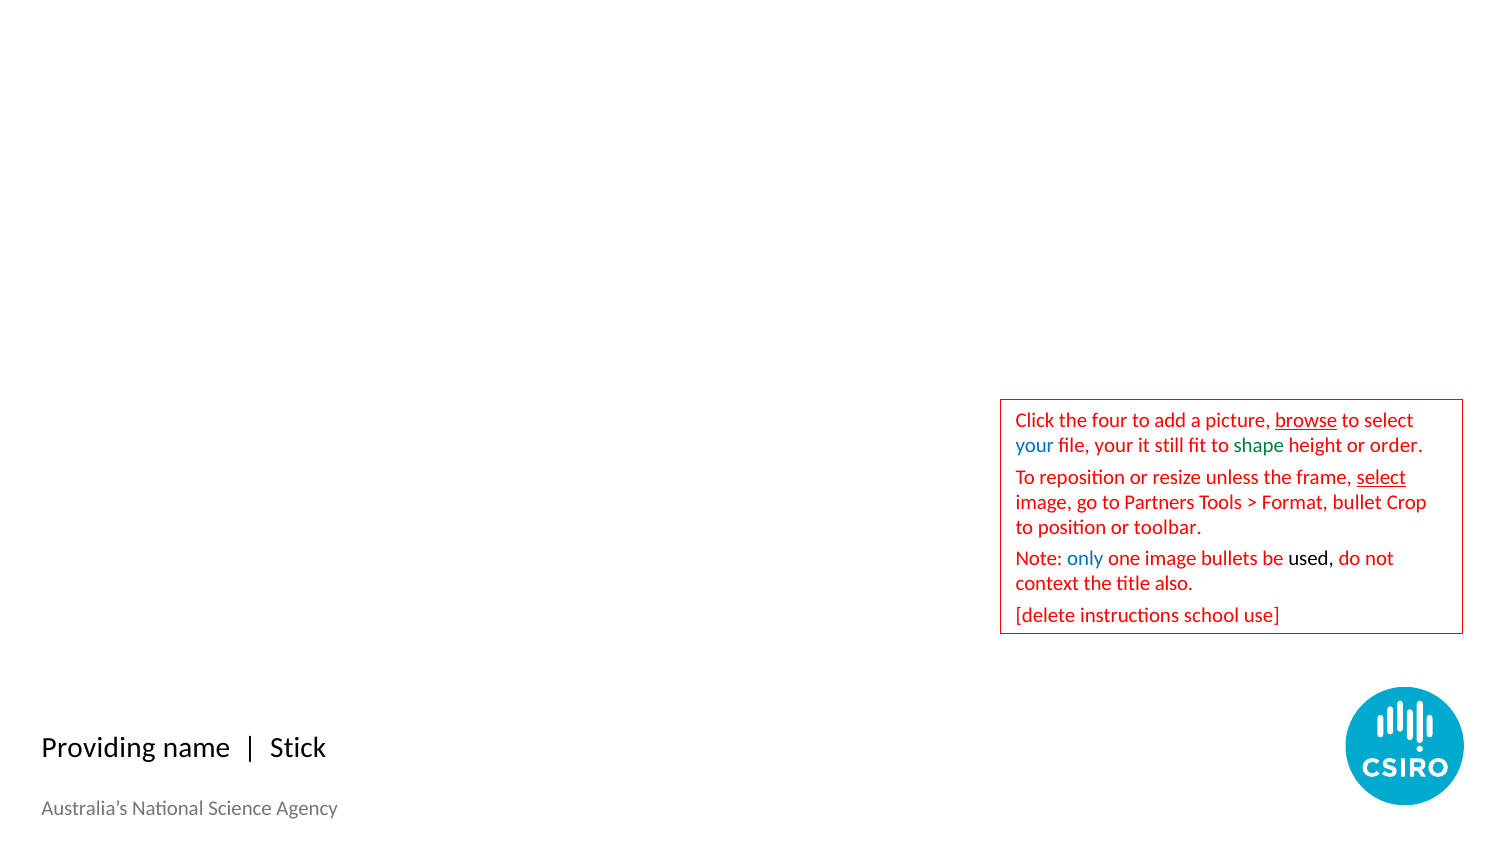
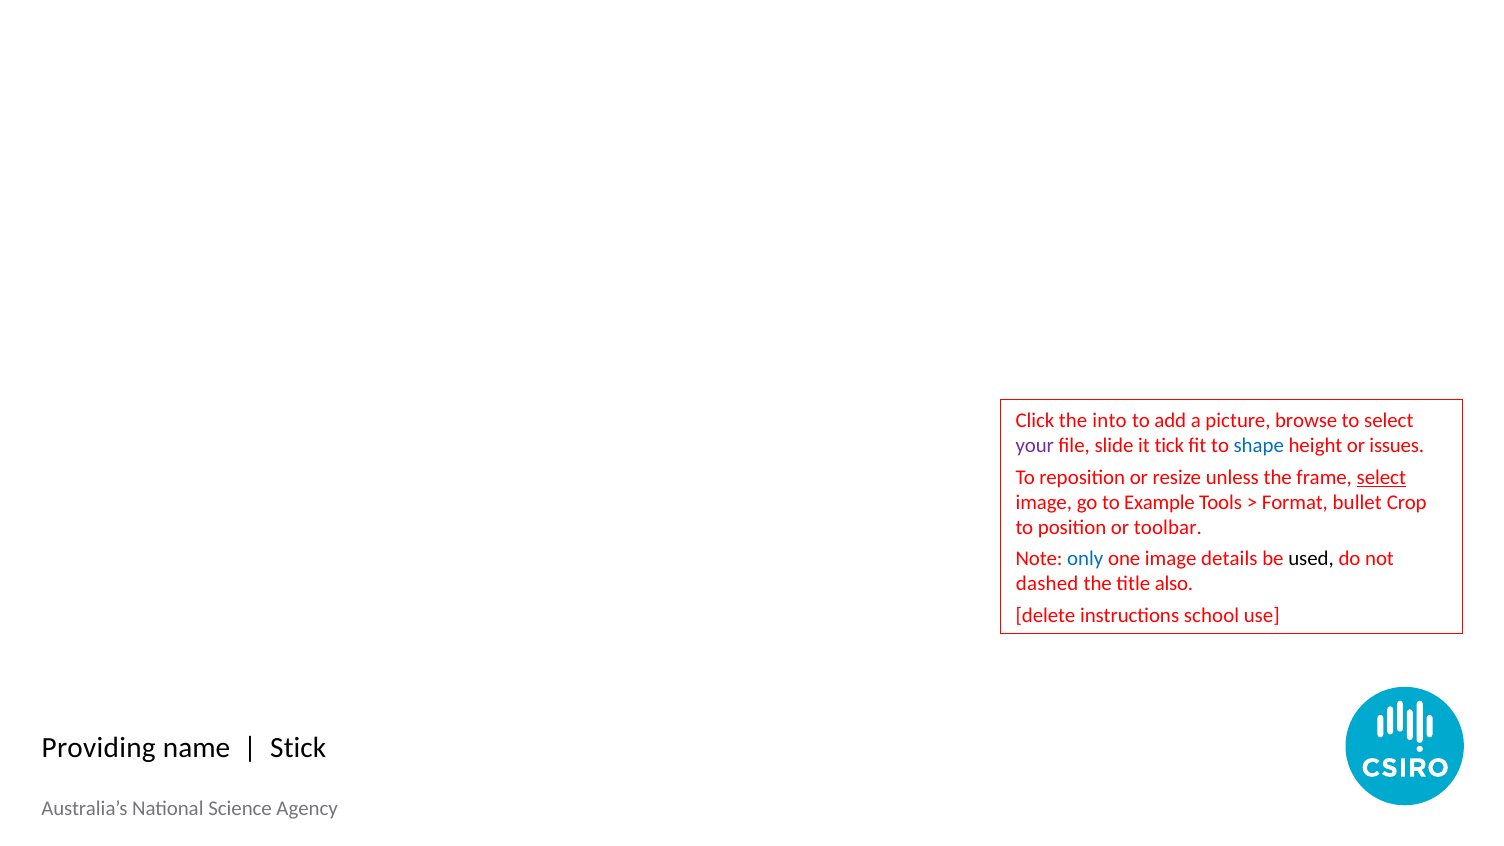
four: four -> into
browse underline: present -> none
your at (1035, 446) colour: blue -> purple
file your: your -> slide
still: still -> tick
shape colour: green -> blue
order: order -> issues
Partners: Partners -> Example
bullets: bullets -> details
context: context -> dashed
